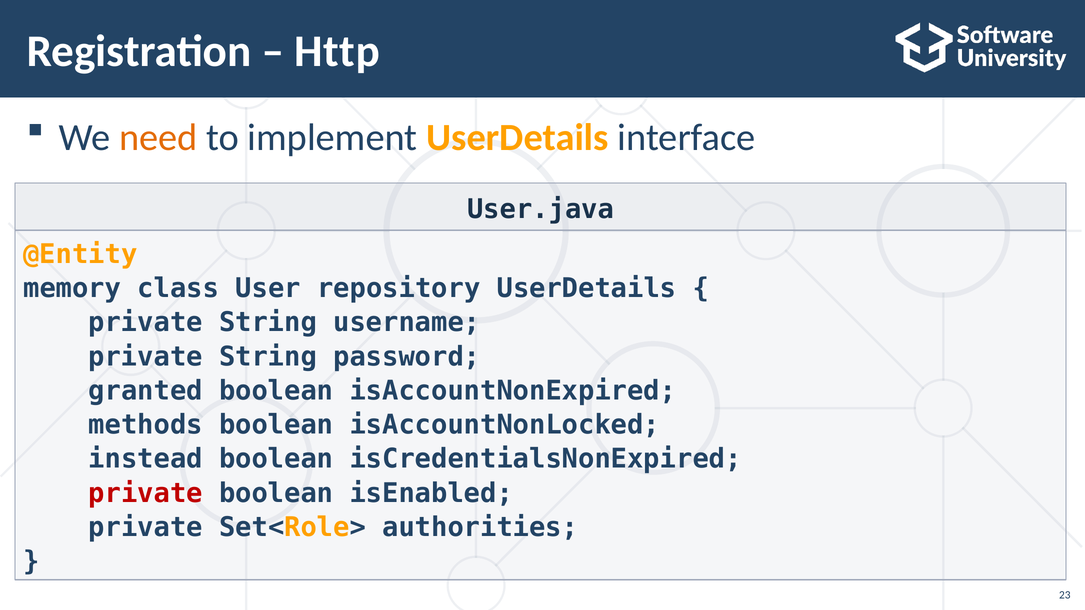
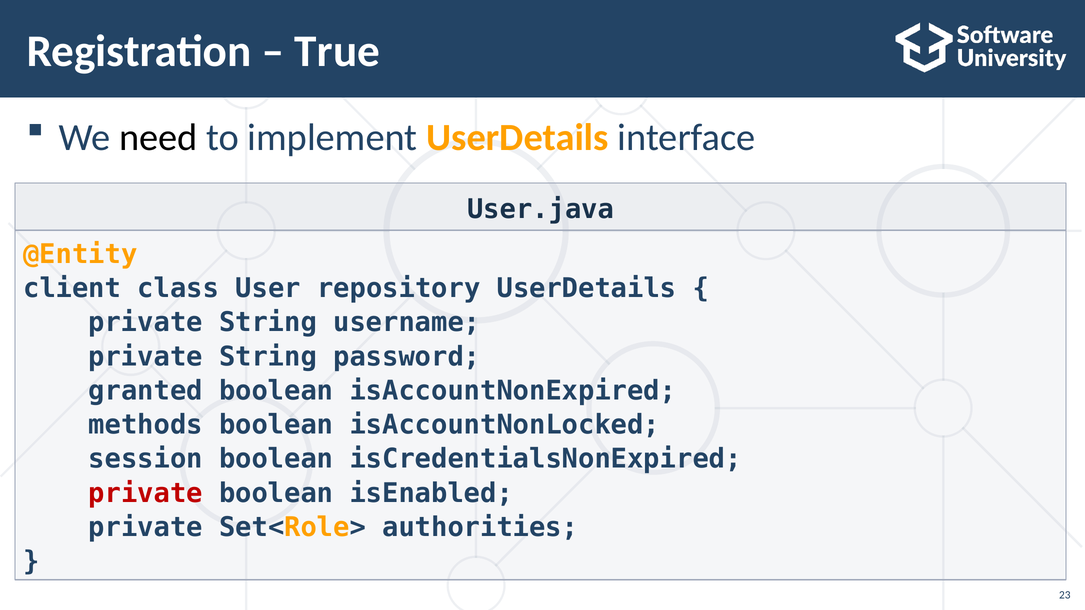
Http: Http -> True
need colour: orange -> black
memory: memory -> client
instead: instead -> session
